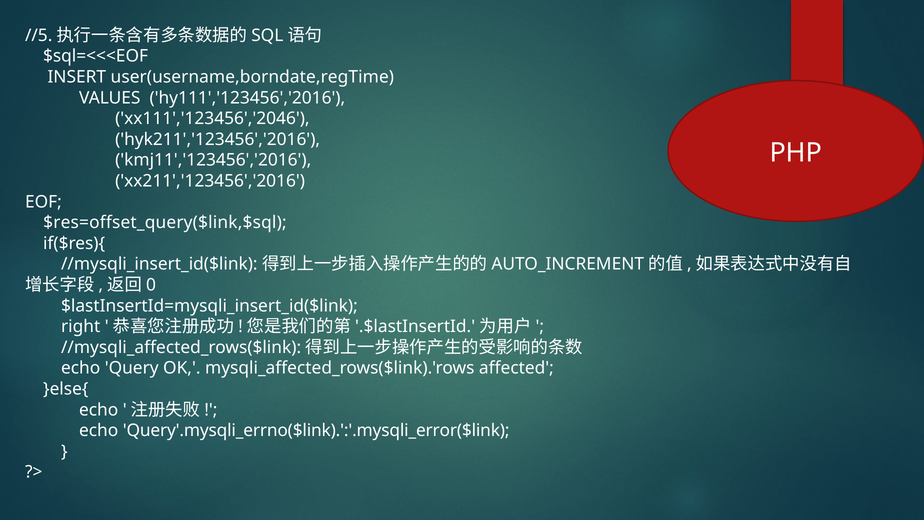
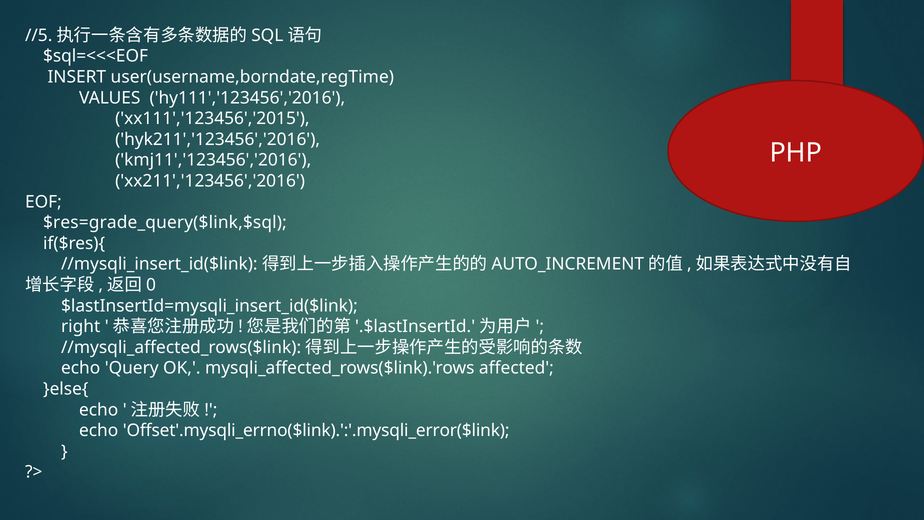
xx111','123456','2046: xx111','123456','2046 -> xx111','123456','2015
$res=offset_query($link,$sql: $res=offset_query($link,$sql -> $res=grade_query($link,$sql
Query'.mysqli_errno($link).':'.mysqli_error($link: Query'.mysqli_errno($link).':'.mysqli_error($link -> Offset'.mysqli_errno($link).':'.mysqli_error($link
